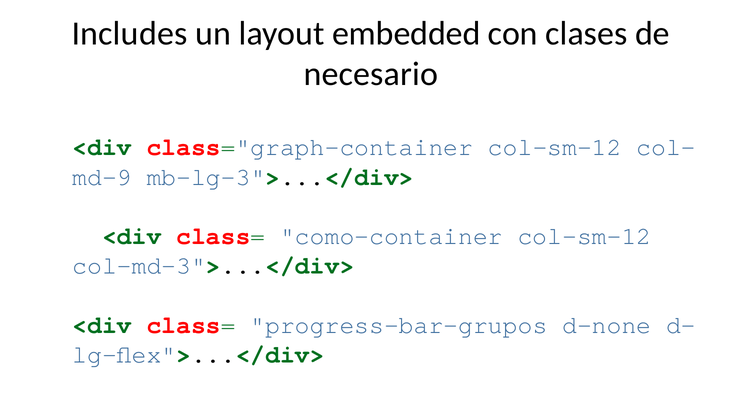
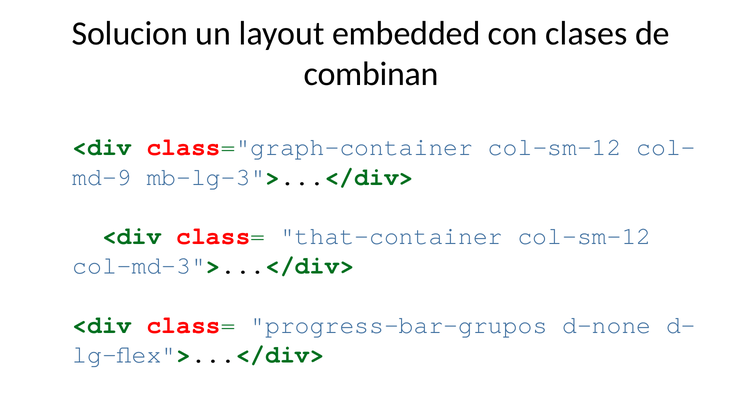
Includes: Includes -> Solucion
necesario: necesario -> combinan
como-container: como-container -> that-container
